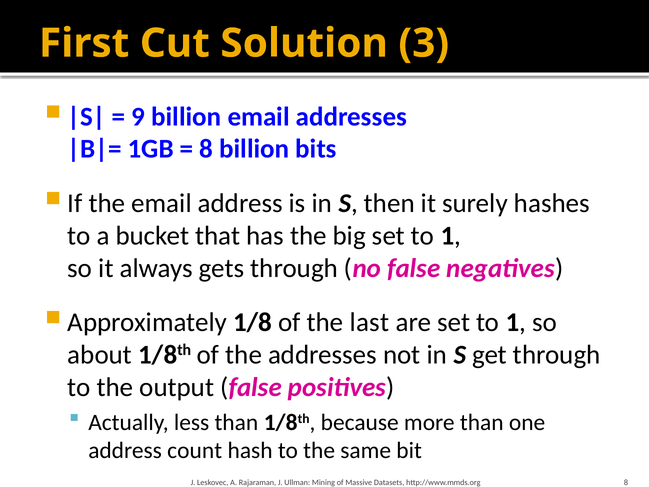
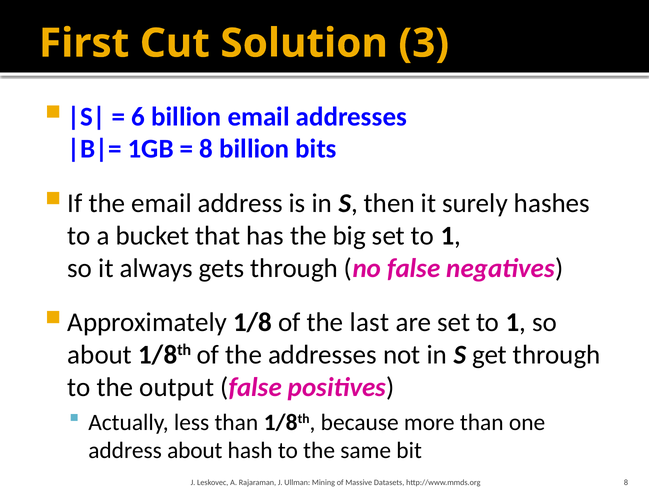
9: 9 -> 6
address count: count -> about
